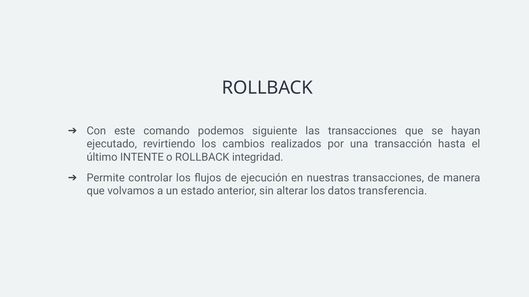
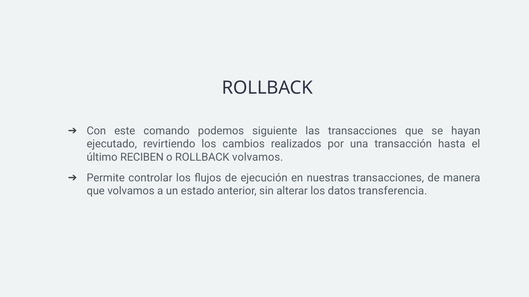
INTENTE: INTENTE -> RECIBEN
ROLLBACK integridad: integridad -> volvamos
